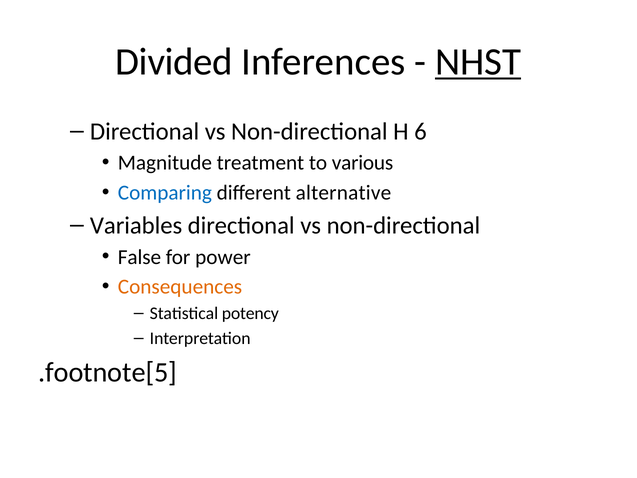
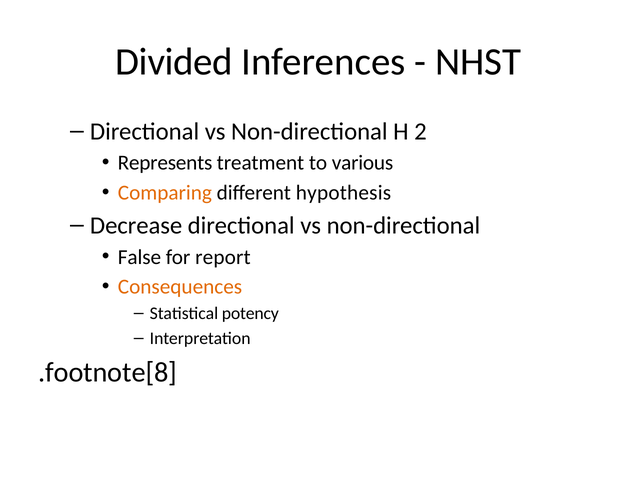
NHST underline: present -> none
6: 6 -> 2
Magnitude: Magnitude -> Represents
Comparing colour: blue -> orange
alternative: alternative -> hypothesis
Variables: Variables -> Decrease
power: power -> report
.footnote[5: .footnote[5 -> .footnote[8
